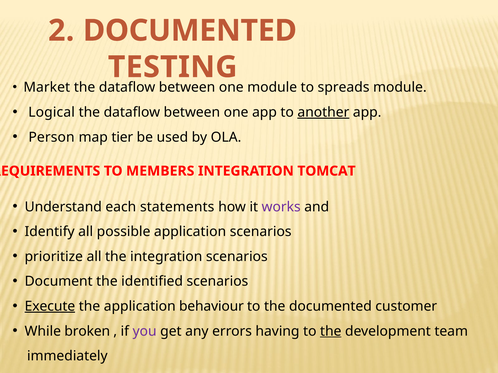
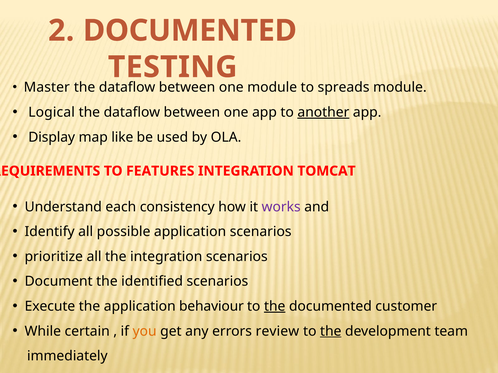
Market: Market -> Master
Person: Person -> Display
tier: tier -> like
MEMBERS: MEMBERS -> FEATURES
statements: statements -> consistency
Execute underline: present -> none
the at (275, 307) underline: none -> present
broken: broken -> certain
you colour: purple -> orange
having: having -> review
